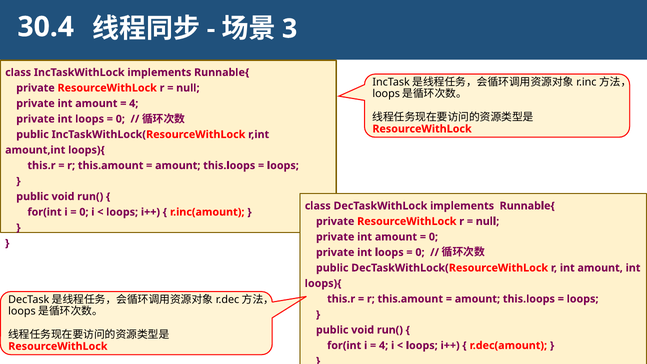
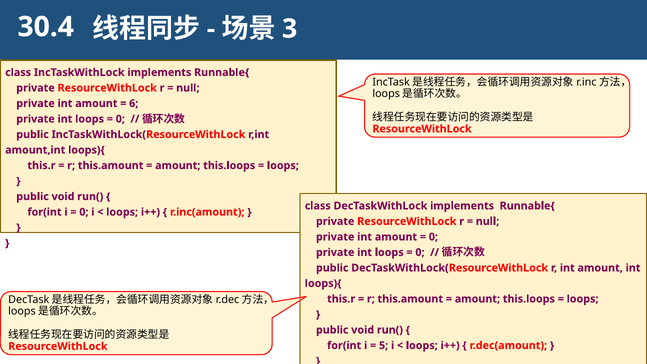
4 at (134, 103): 4 -> 6
4 at (384, 345): 4 -> 5
